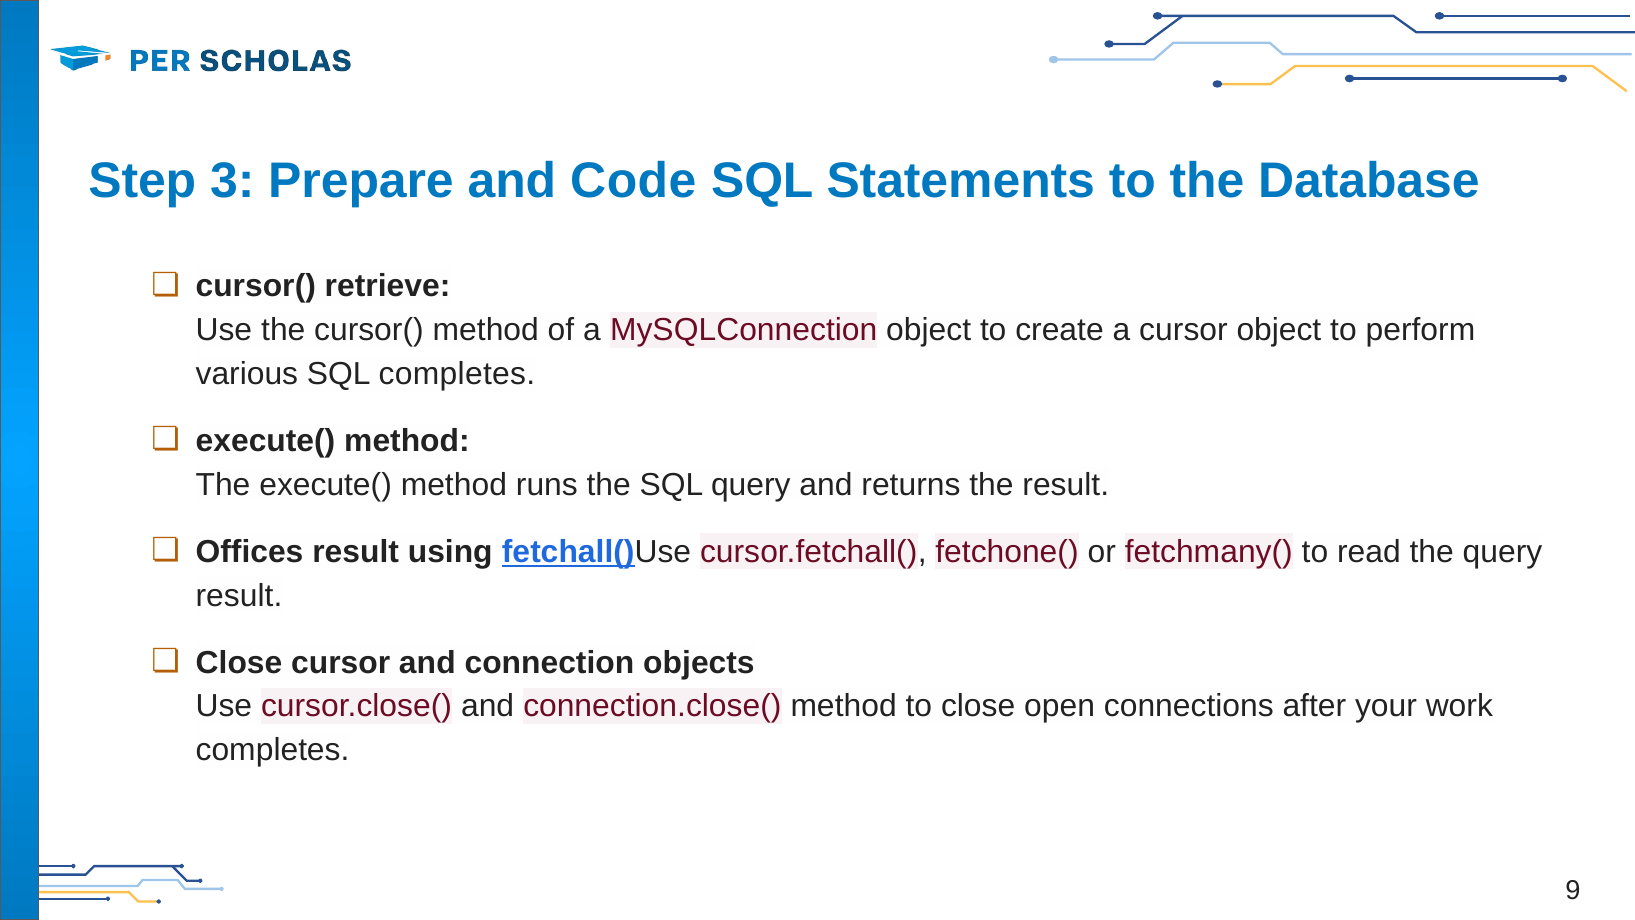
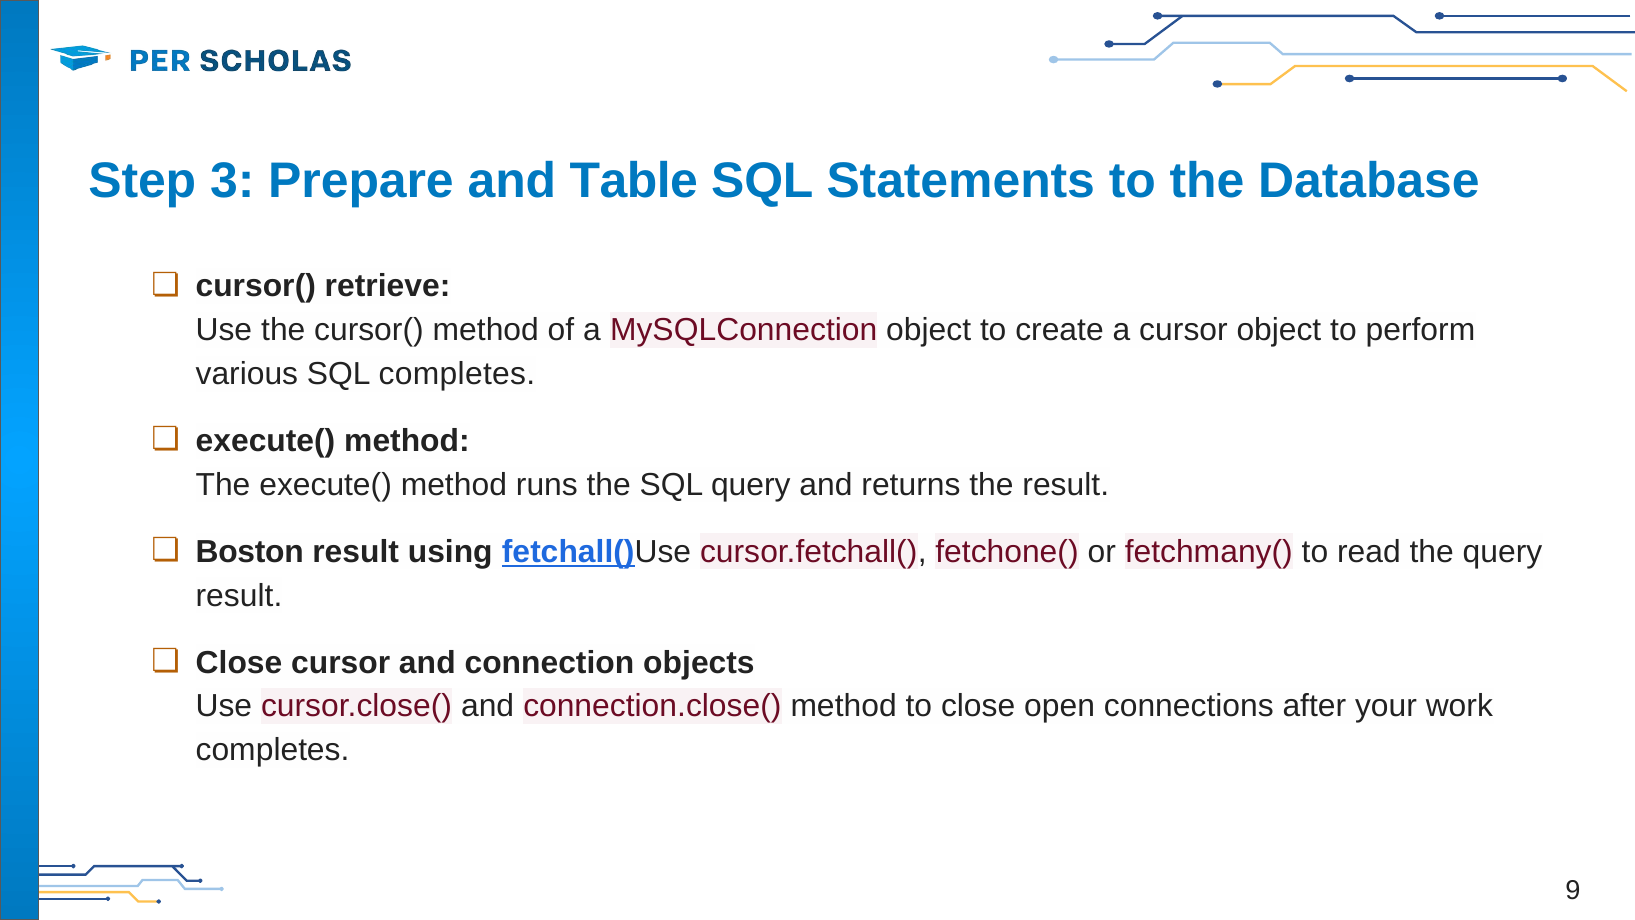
Code: Code -> Table
Offices: Offices -> Boston
